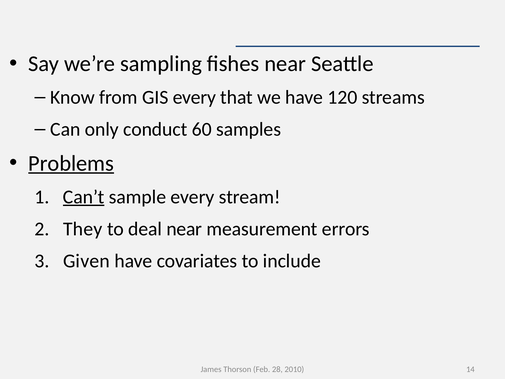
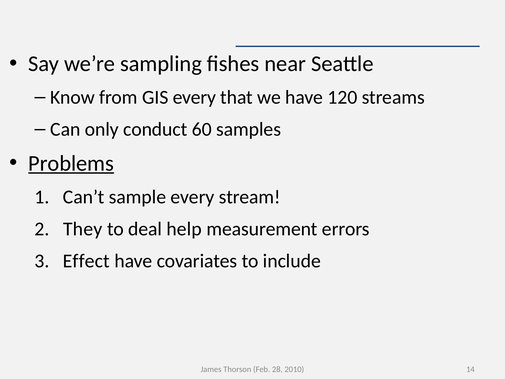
Can’t underline: present -> none
deal near: near -> help
Given: Given -> Effect
